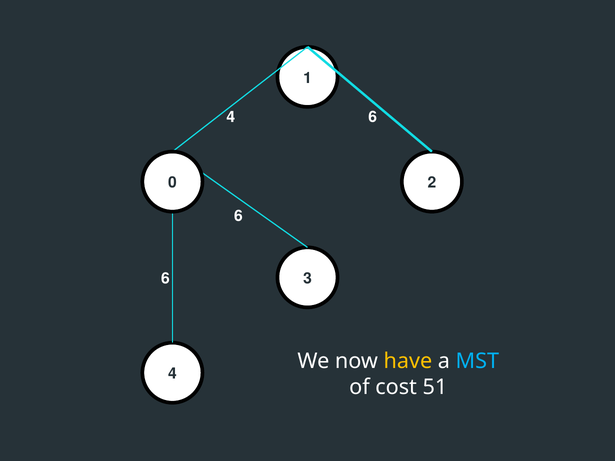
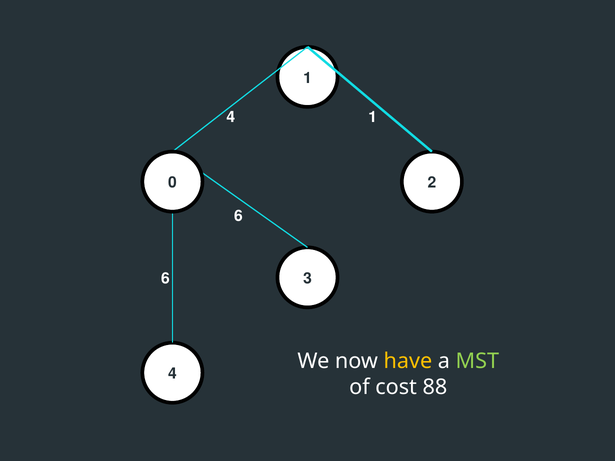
4 6: 6 -> 1
MST colour: light blue -> light green
51: 51 -> 88
